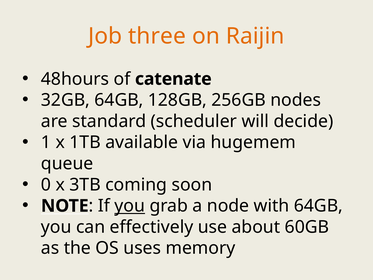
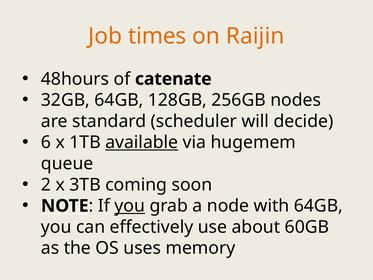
three: three -> times
1: 1 -> 6
available underline: none -> present
0: 0 -> 2
